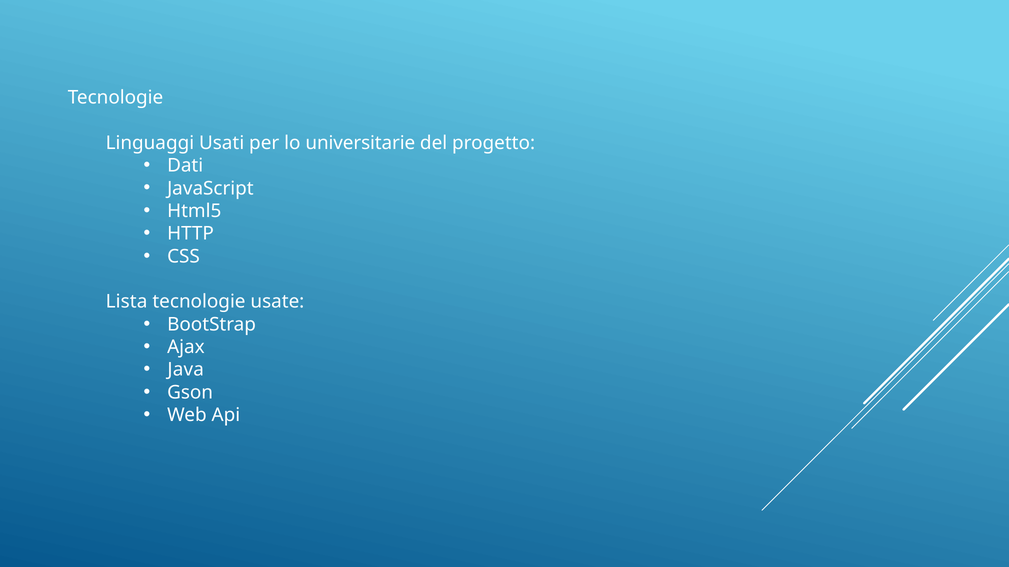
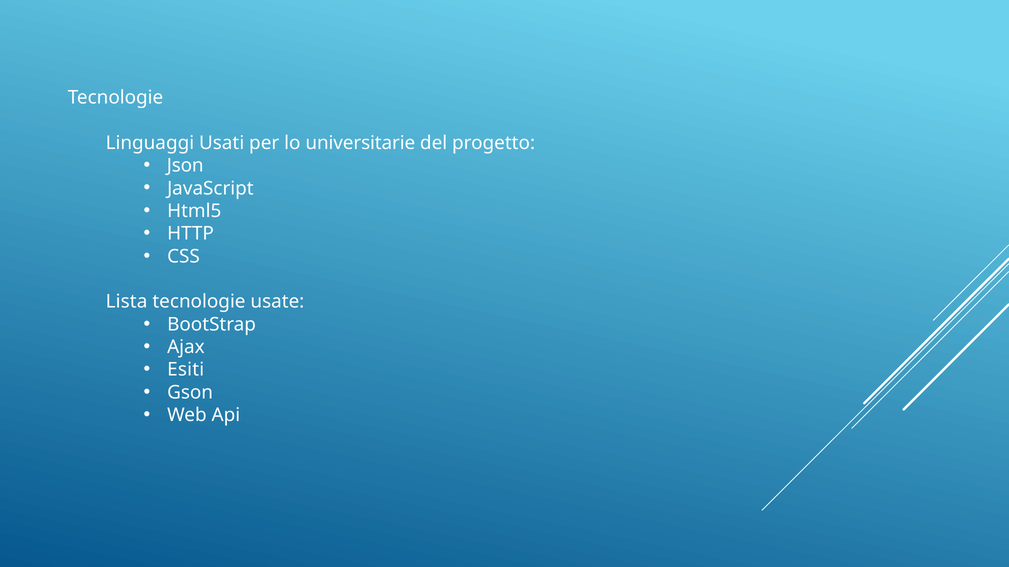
Dati: Dati -> Json
Java: Java -> Esiti
